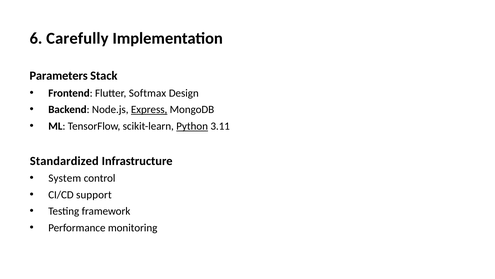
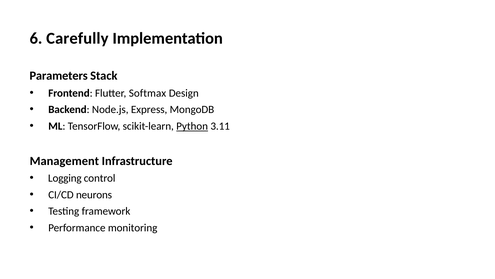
Express underline: present -> none
Standardized: Standardized -> Management
System: System -> Logging
support: support -> neurons
